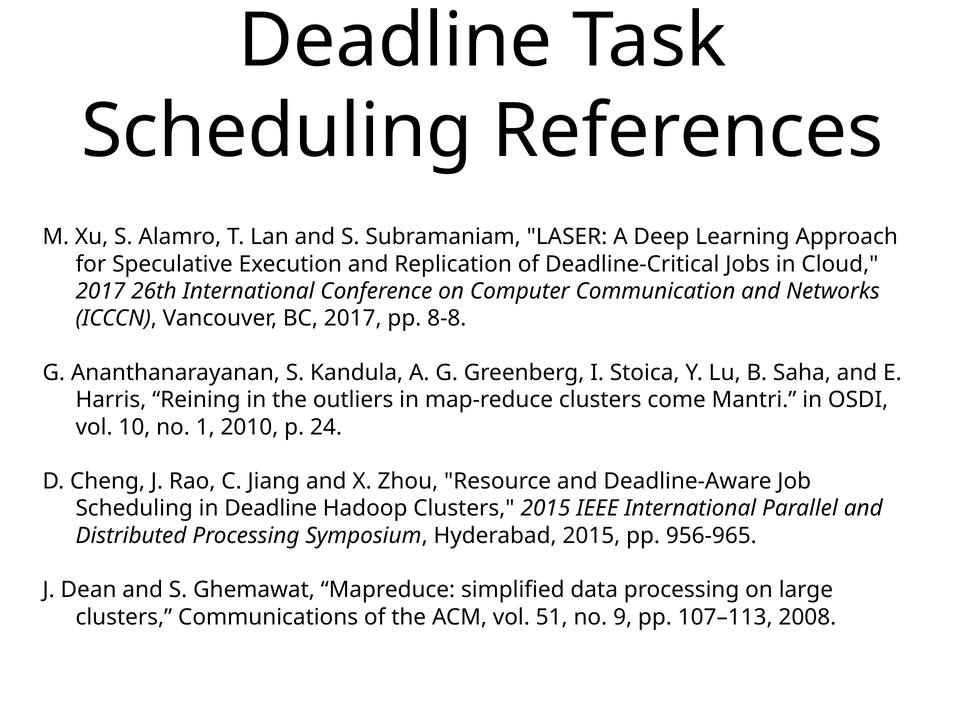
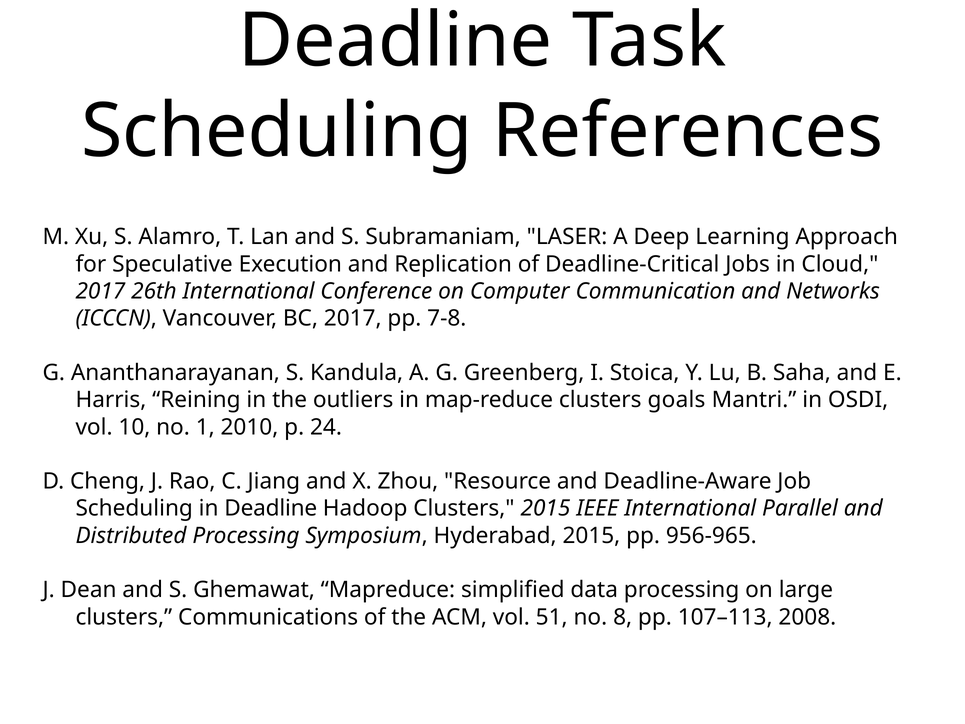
8-8: 8-8 -> 7-8
come: come -> goals
9: 9 -> 8
